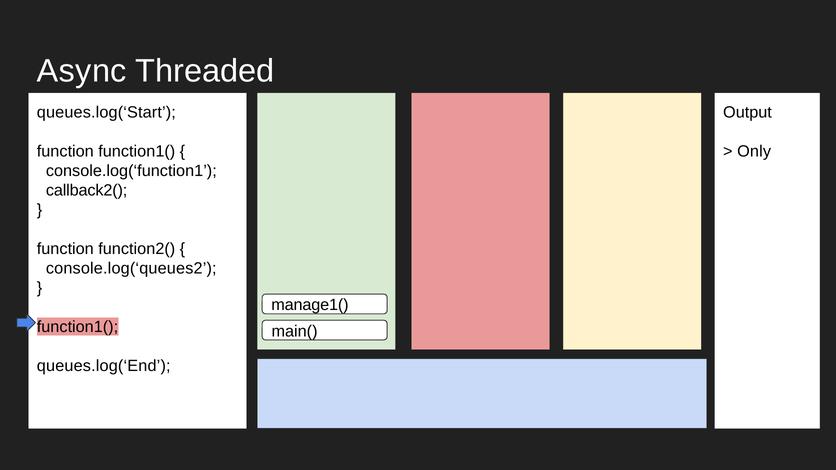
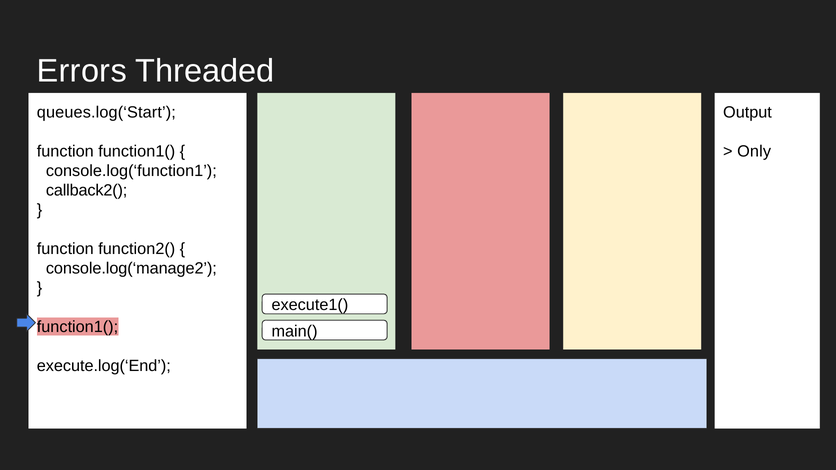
Async: Async -> Errors
console.log(‘queues2: console.log(‘queues2 -> console.log(‘manage2
manage1(: manage1( -> execute1(
queues.log(‘End: queues.log(‘End -> execute.log(‘End
